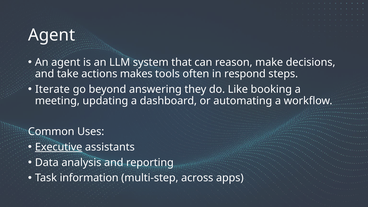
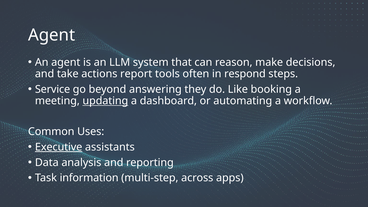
makes: makes -> report
Iterate: Iterate -> Service
updating underline: none -> present
